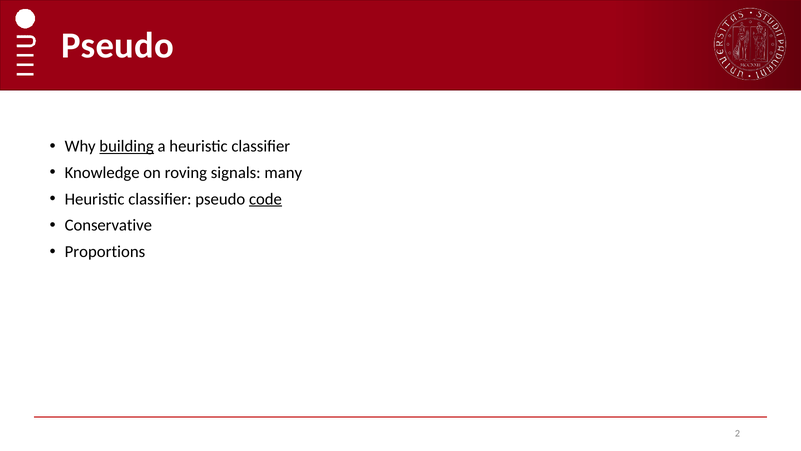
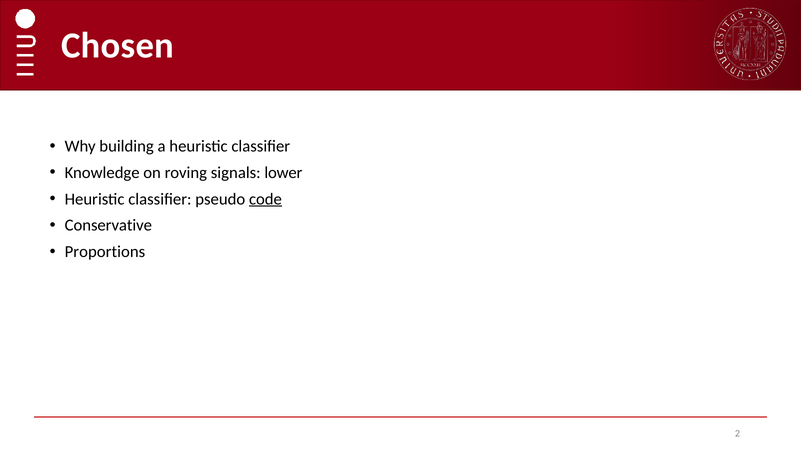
Pseudo at (118, 45): Pseudo -> Chosen
building underline: present -> none
many: many -> lower
